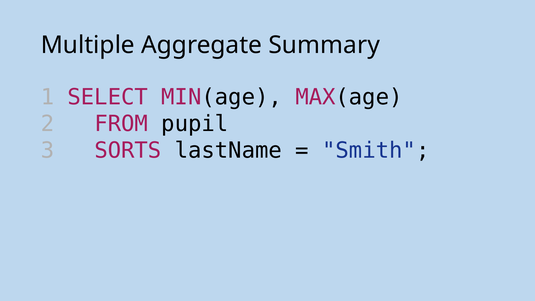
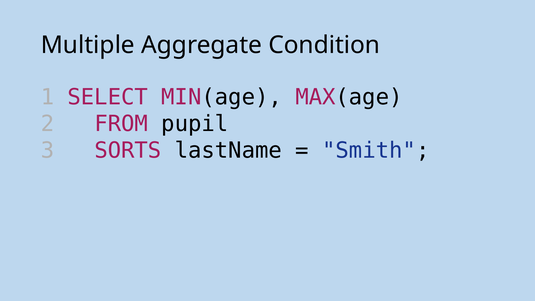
Summary: Summary -> Condition
